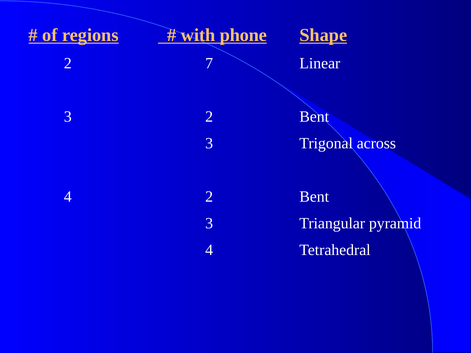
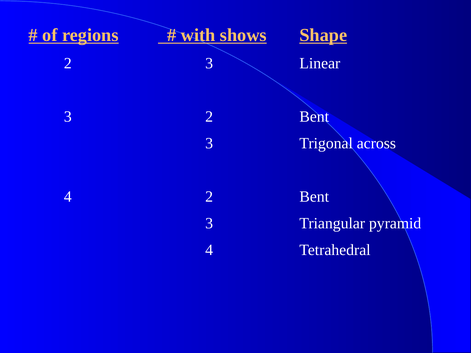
phone: phone -> shows
2 7: 7 -> 3
